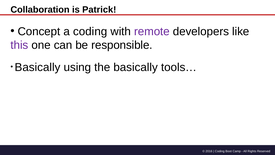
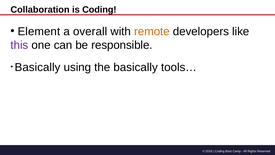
is Patrick: Patrick -> Coding
Concept: Concept -> Element
a coding: coding -> overall
remote colour: purple -> orange
